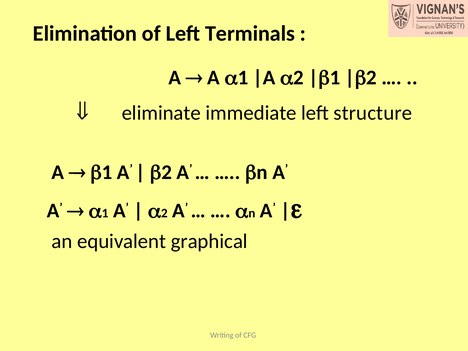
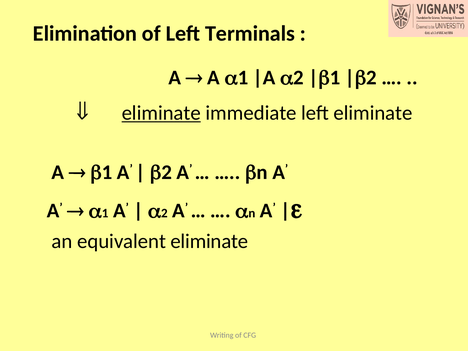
eliminate at (161, 113) underline: none -> present
left structure: structure -> eliminate
equivalent graphical: graphical -> eliminate
